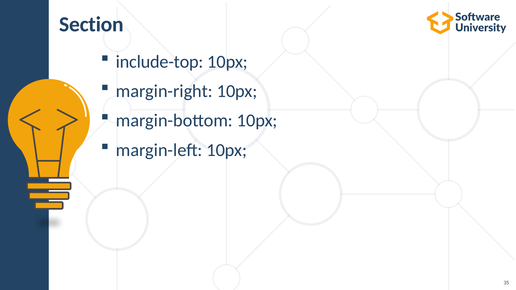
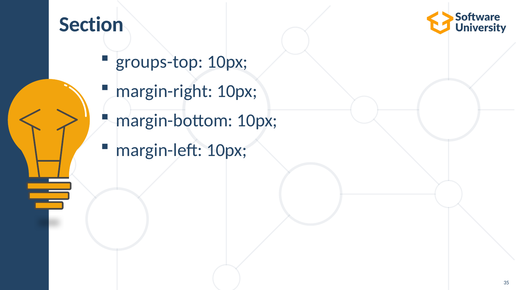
include-top: include-top -> groups-top
